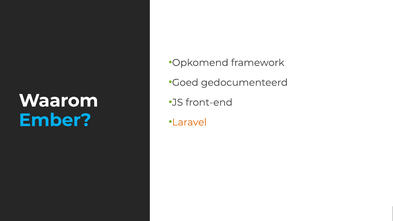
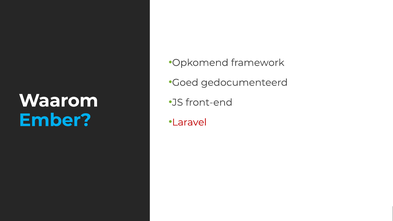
Laravel colour: orange -> red
